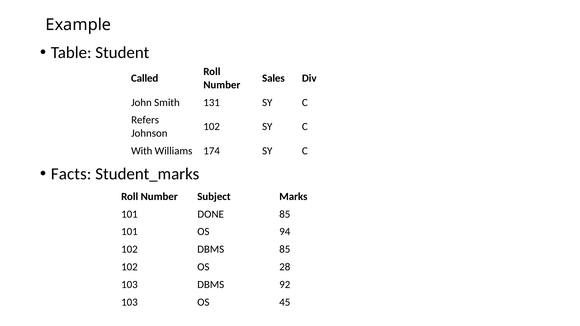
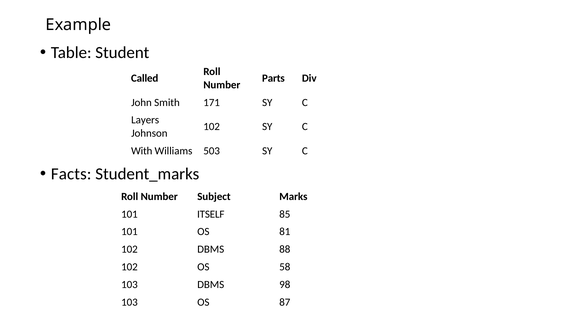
Sales: Sales -> Parts
131: 131 -> 171
Refers: Refers -> Layers
174: 174 -> 503
DONE: DONE -> ITSELF
94: 94 -> 81
DBMS 85: 85 -> 88
28: 28 -> 58
92: 92 -> 98
45: 45 -> 87
